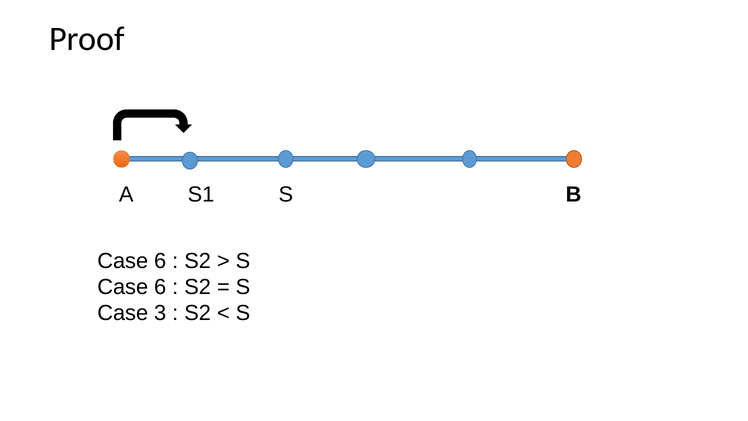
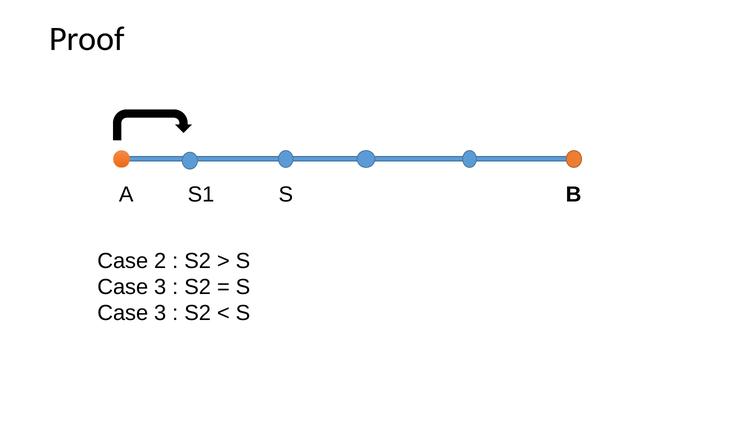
6 at (160, 261): 6 -> 2
6 at (160, 287): 6 -> 3
